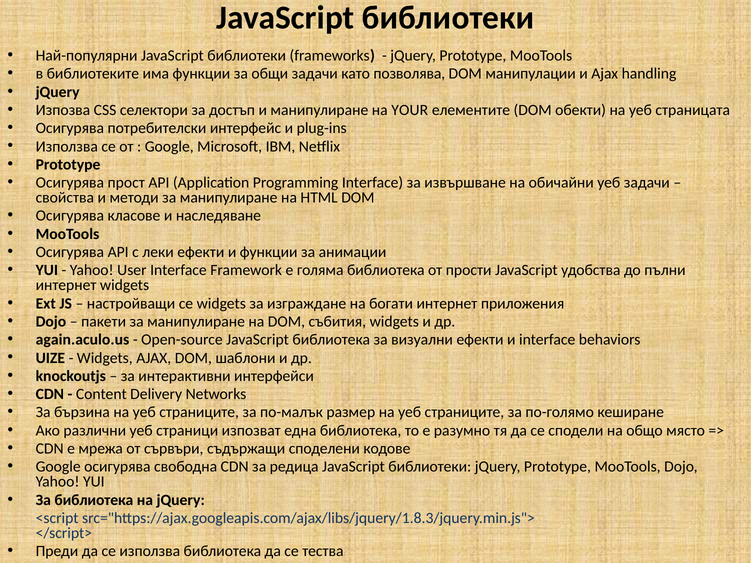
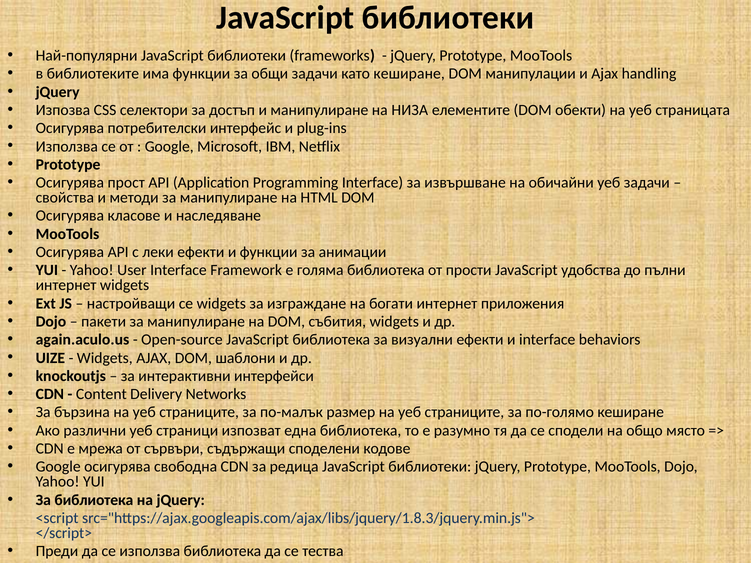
като позволява: позволява -> кеширане
YOUR: YOUR -> НИЗА
